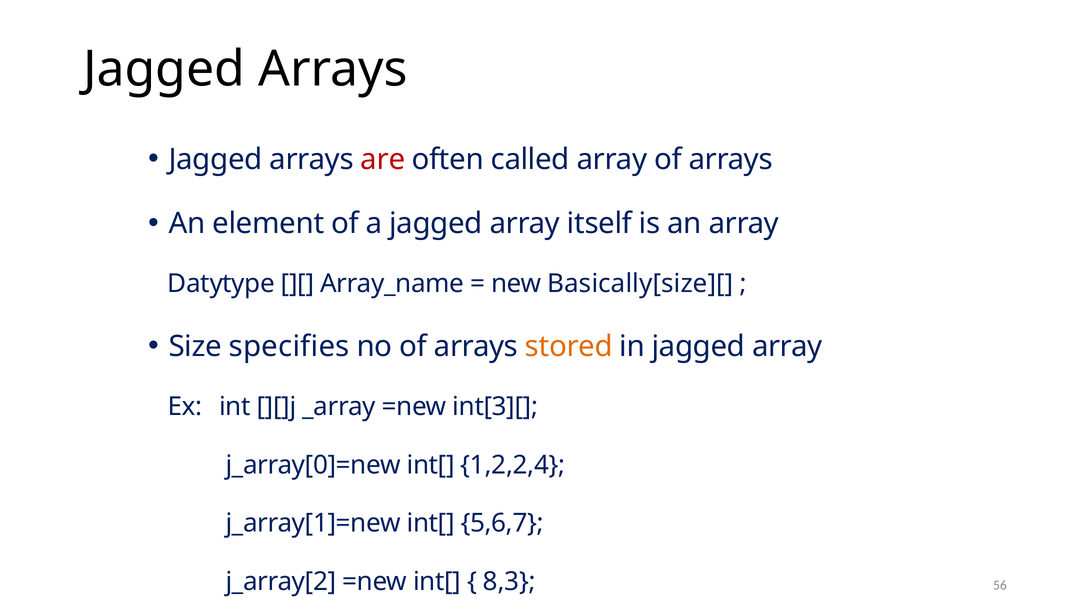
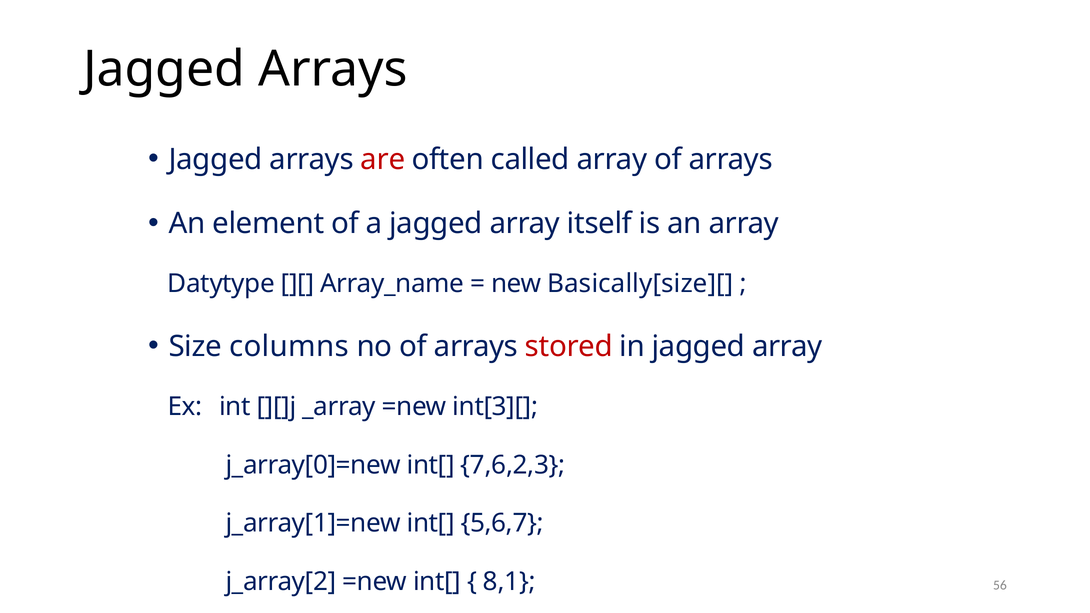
specifies: specifies -> columns
stored colour: orange -> red
1,2,2,4: 1,2,2,4 -> 7,6,2,3
8,3: 8,3 -> 8,1
